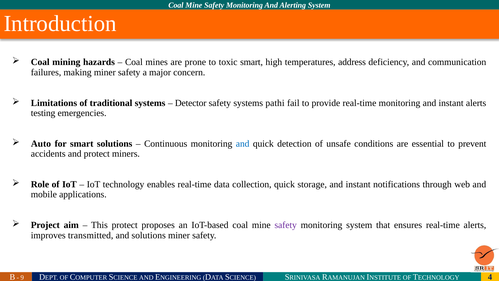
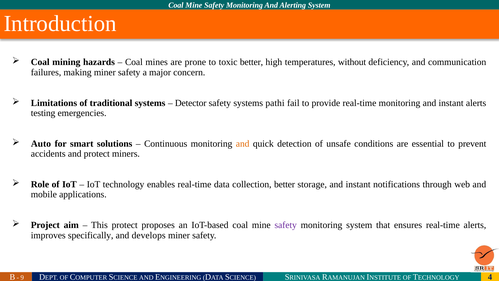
toxic smart: smart -> better
address: address -> without
and at (243, 144) colour: blue -> orange
collection quick: quick -> better
transmitted: transmitted -> specifically
and solutions: solutions -> develops
